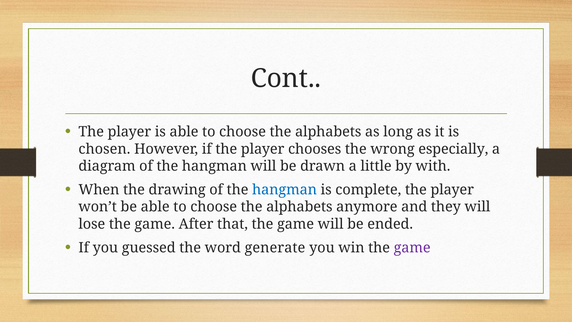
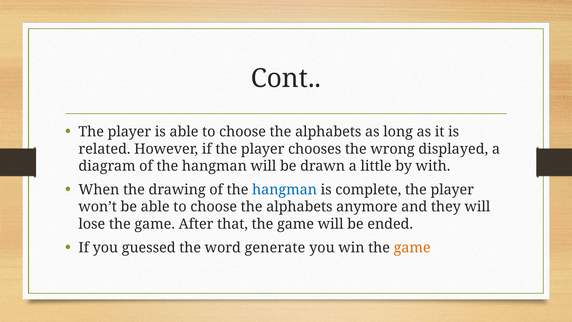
chosen: chosen -> related
especially: especially -> displayed
game at (412, 248) colour: purple -> orange
